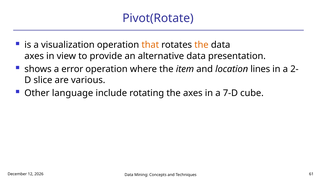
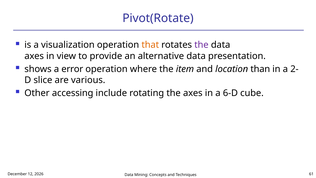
the at (201, 45) colour: orange -> purple
lines: lines -> than
language: language -> accessing
7-D: 7-D -> 6-D
